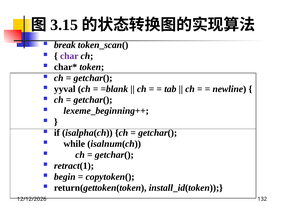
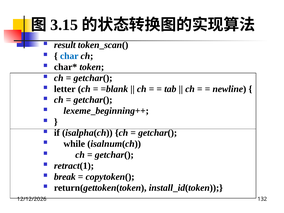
break: break -> result
char colour: purple -> blue
yyval: yyval -> letter
begin: begin -> break
